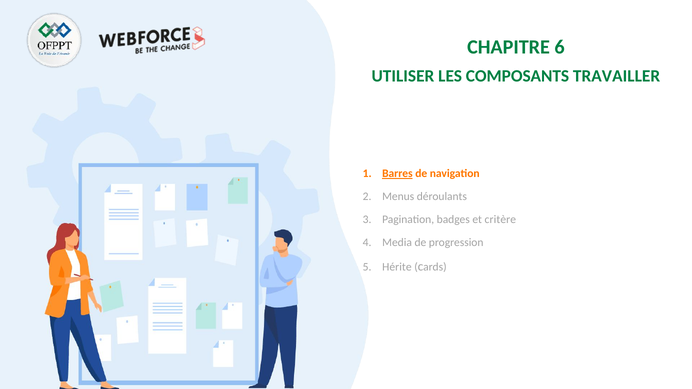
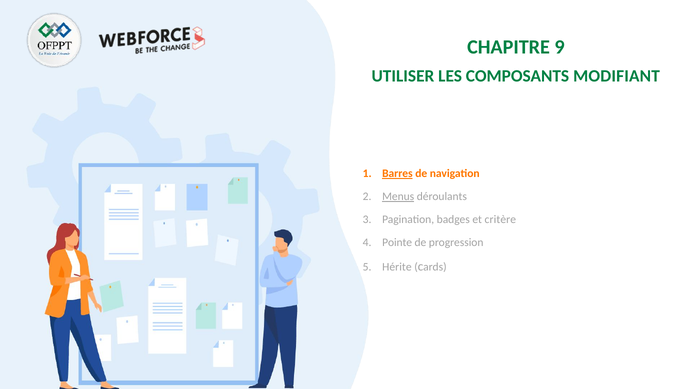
6: 6 -> 9
TRAVAILLER: TRAVAILLER -> MODIFIANT
Menus underline: none -> present
Media: Media -> Pointe
